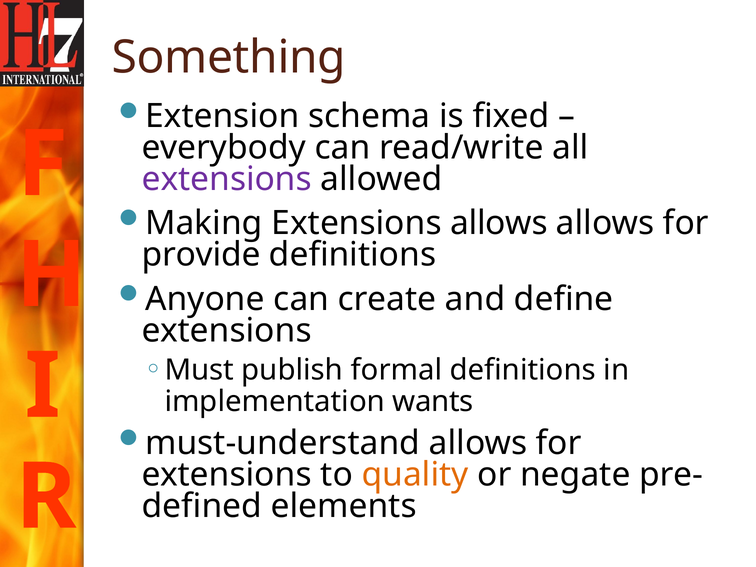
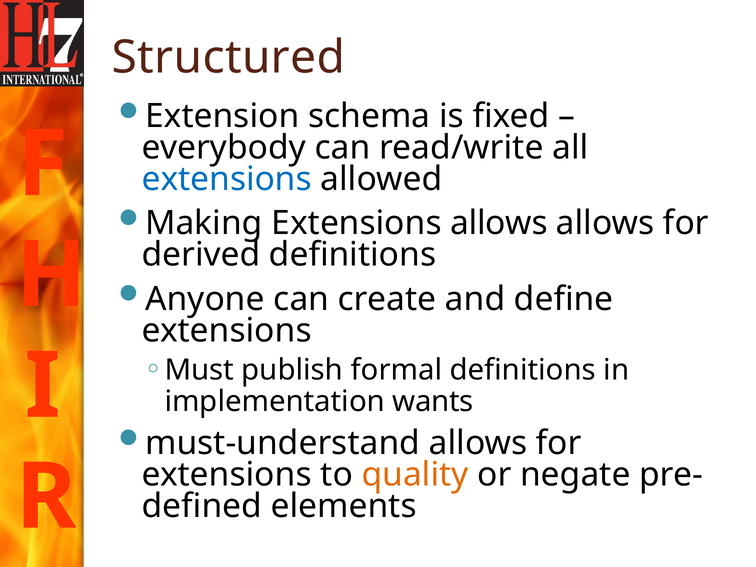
Something: Something -> Structured
extensions at (227, 179) colour: purple -> blue
provide: provide -> derived
